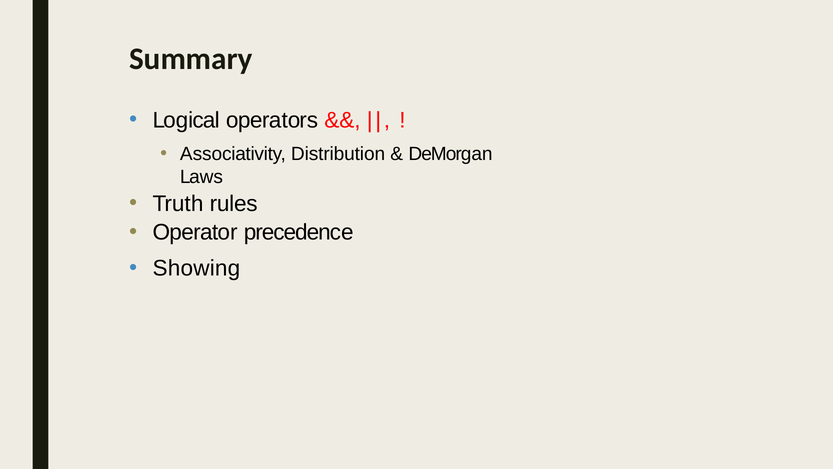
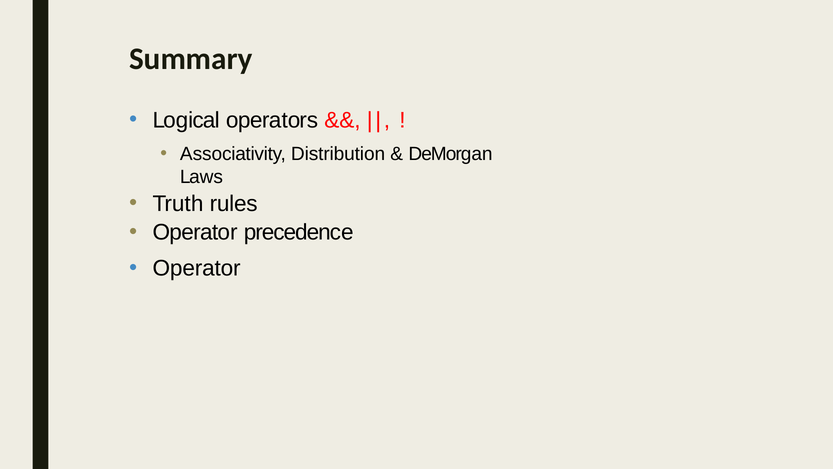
Showing at (196, 268): Showing -> Operator
